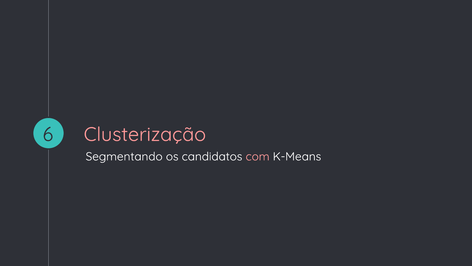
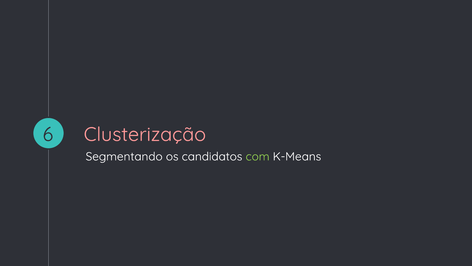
com colour: pink -> light green
